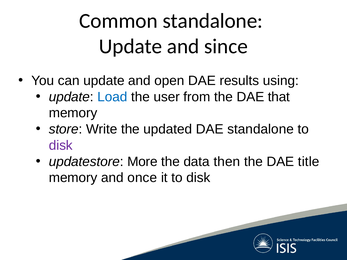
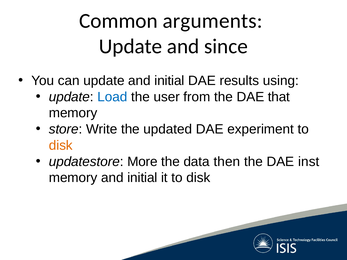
Common standalone: standalone -> arguments
update and open: open -> initial
DAE standalone: standalone -> experiment
disk at (61, 146) colour: purple -> orange
title: title -> inst
memory and once: once -> initial
